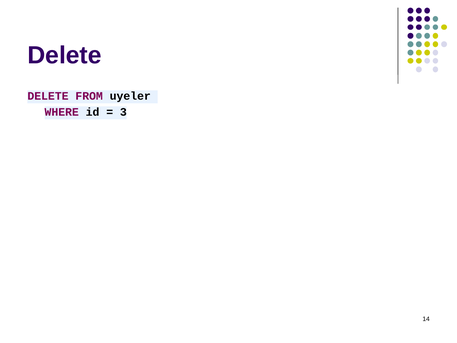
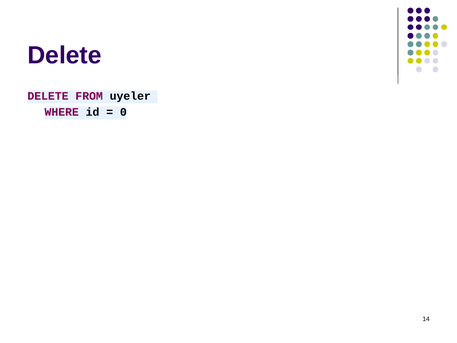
3: 3 -> 0
